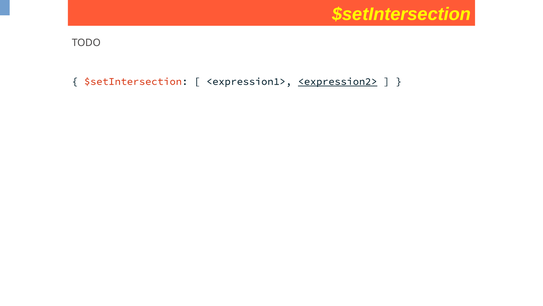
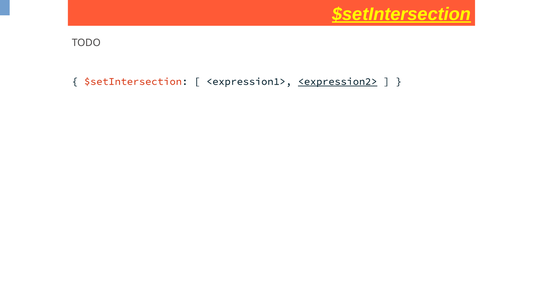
$setIntersection at (402, 14) underline: none -> present
